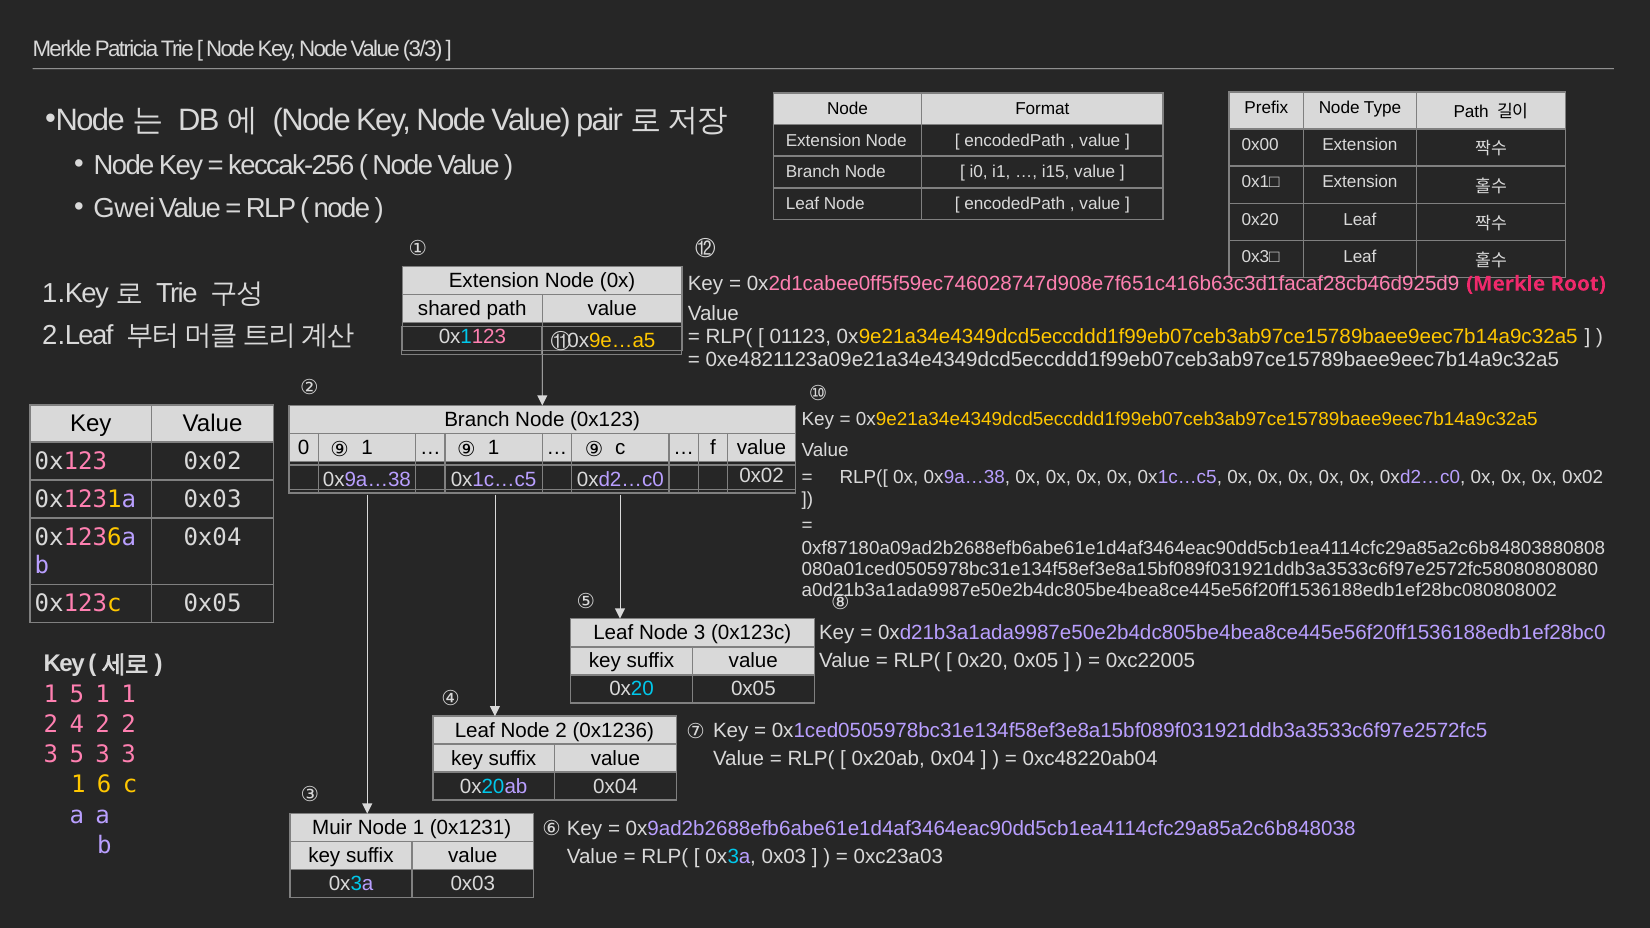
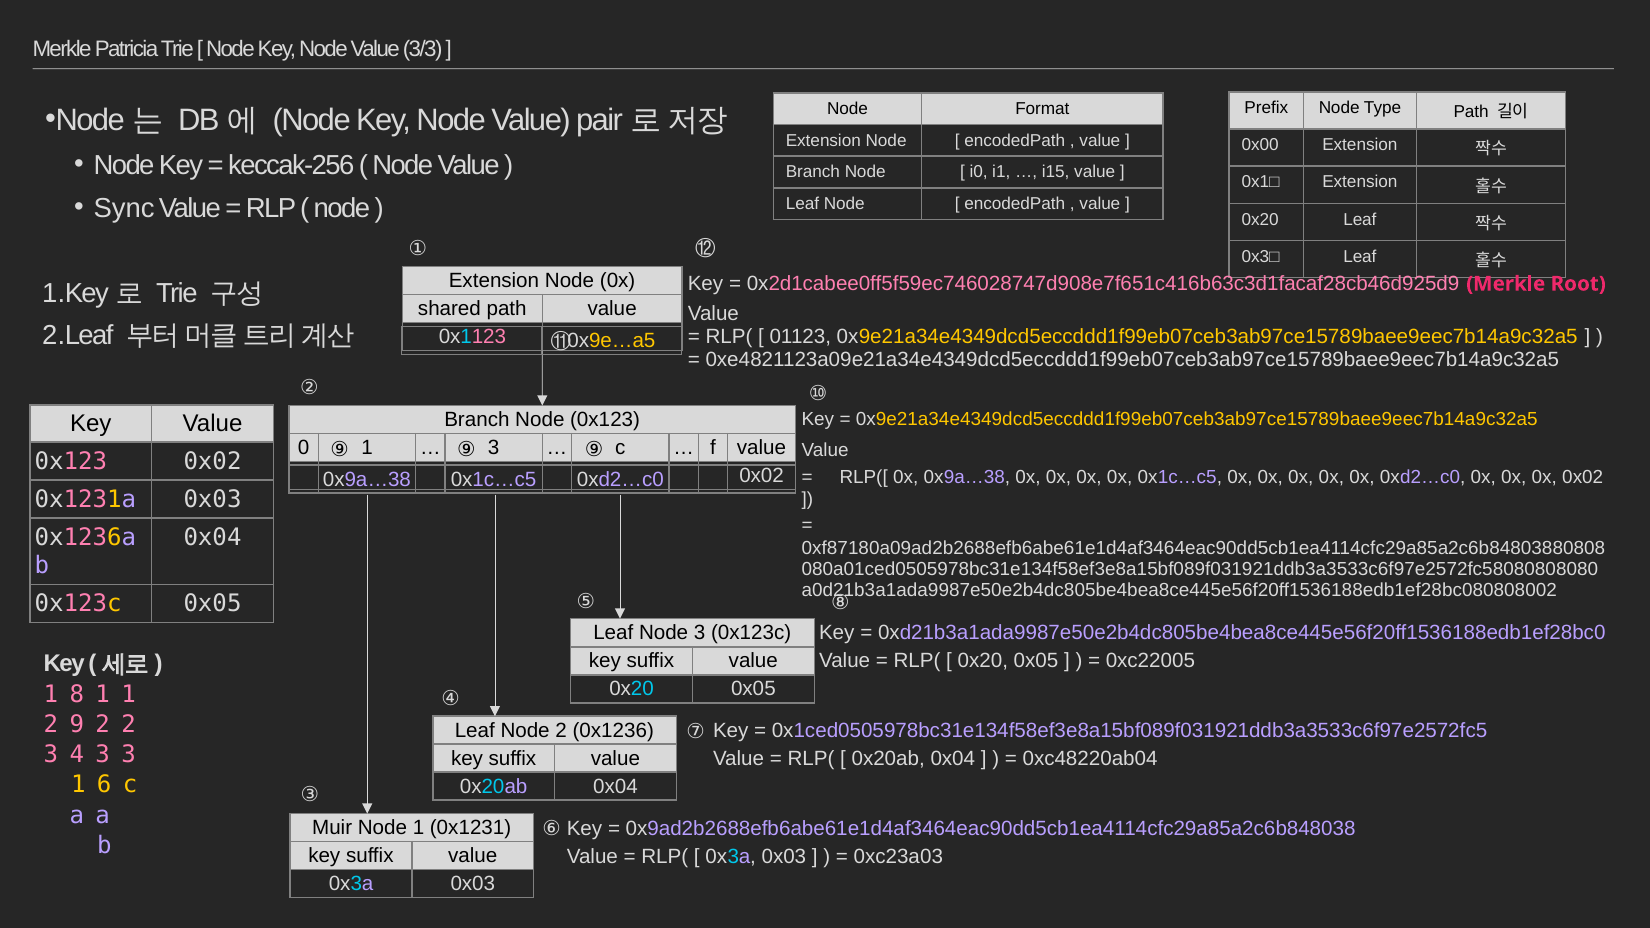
Gwei: Gwei -> Sync
1 at (494, 448): 1 -> 3
1 5: 5 -> 8
4: 4 -> 9
3 5: 5 -> 4
